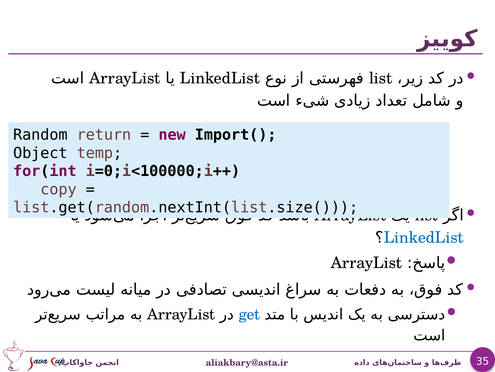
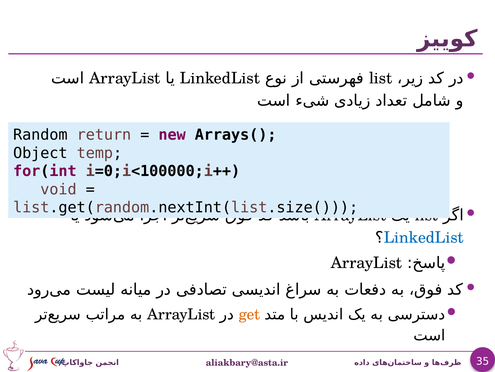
Import(: Import( -> Arrays(
copy: copy -> void
get colour: blue -> orange
